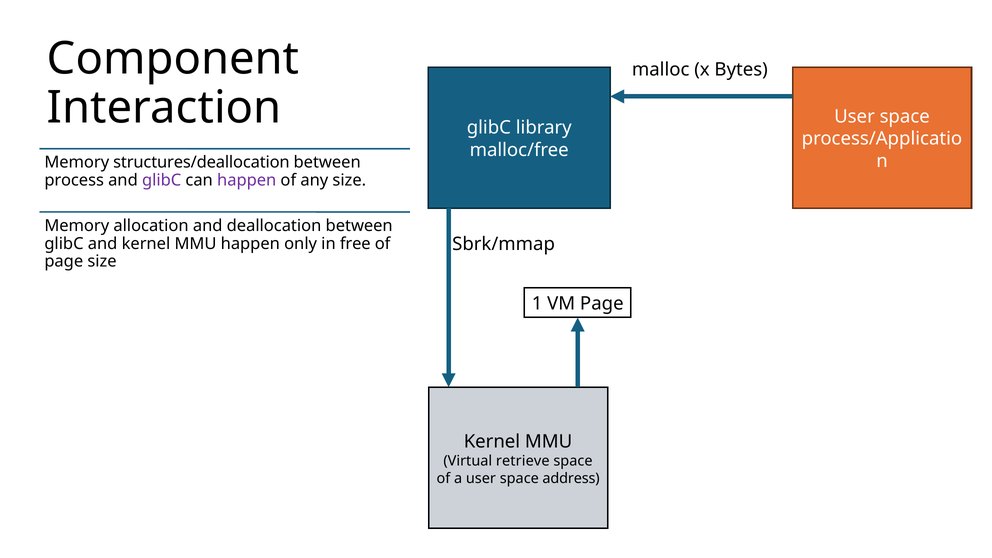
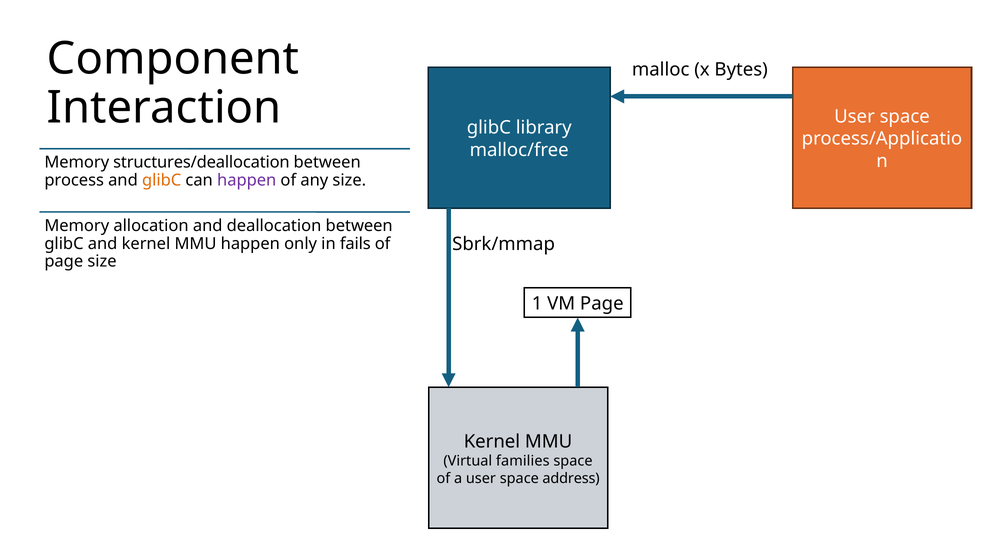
glibC at (162, 180) colour: purple -> orange
free: free -> fails
retrieve: retrieve -> families
